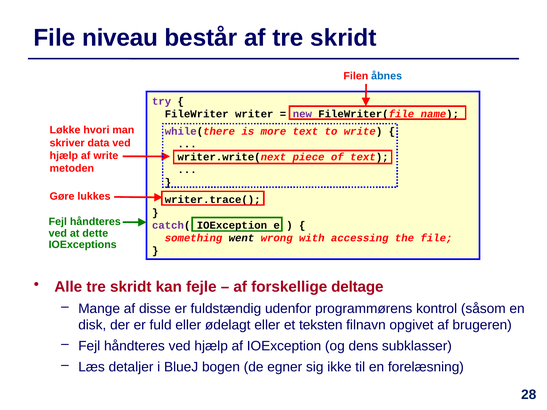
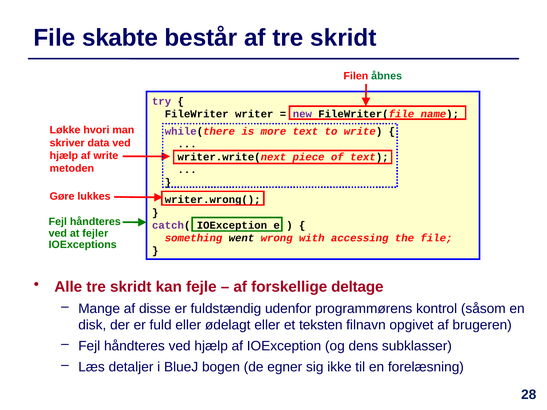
niveau: niveau -> skabte
åbnes colour: blue -> green
writer.trace(: writer.trace( -> writer.wrong(
dette: dette -> fejler
